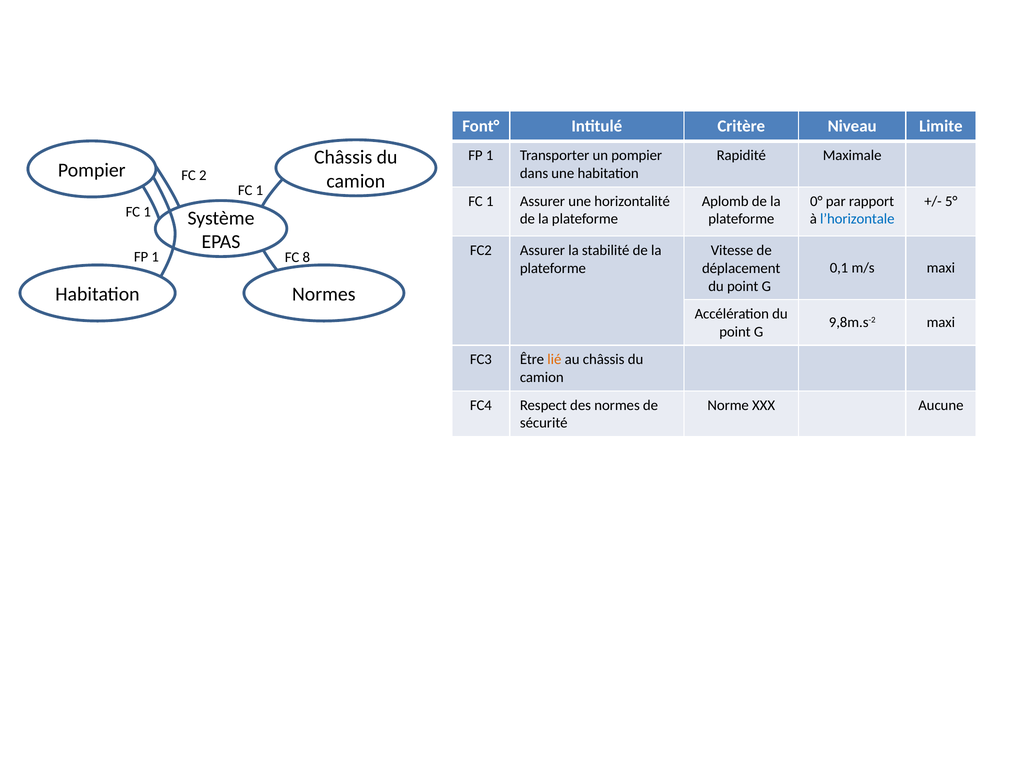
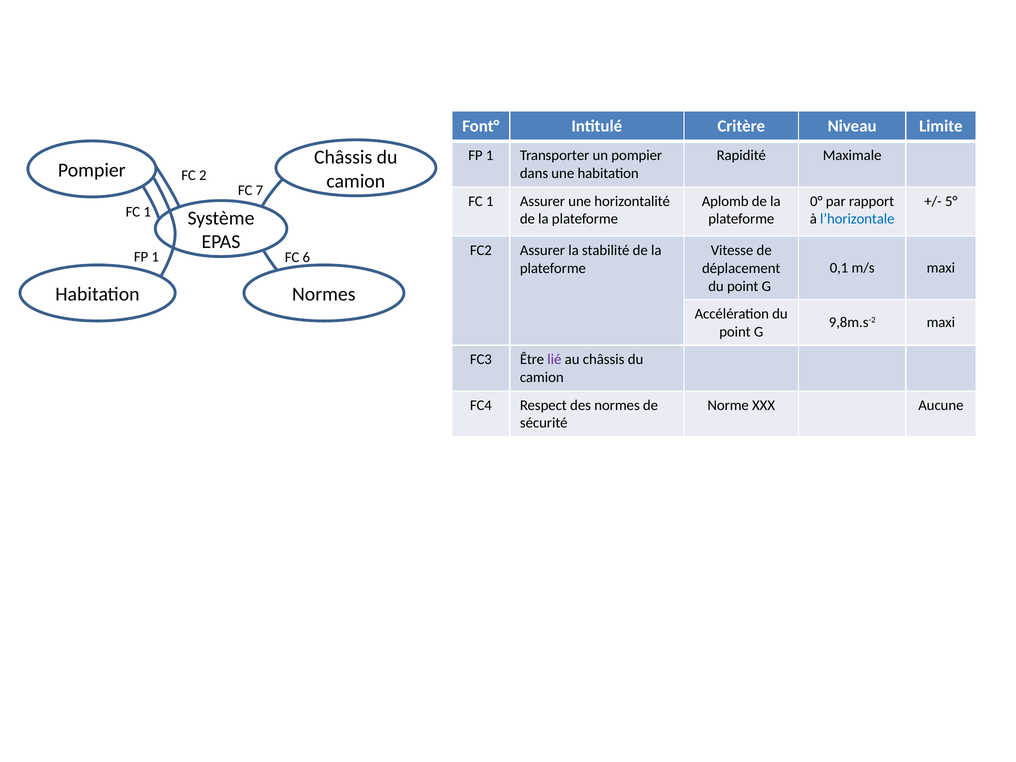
1 at (259, 190): 1 -> 7
8: 8 -> 6
lié colour: orange -> purple
